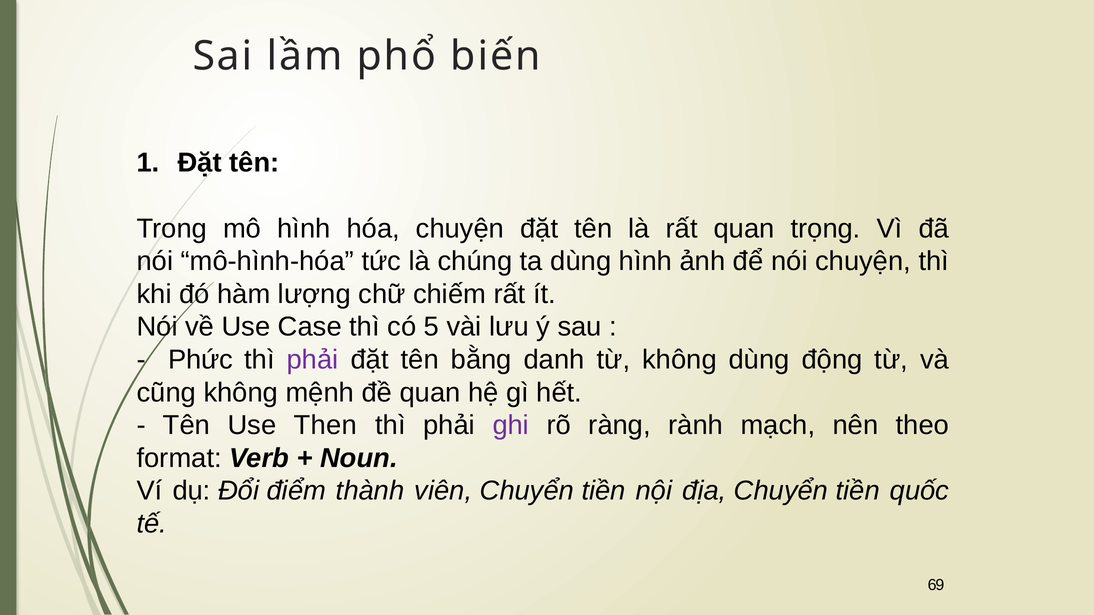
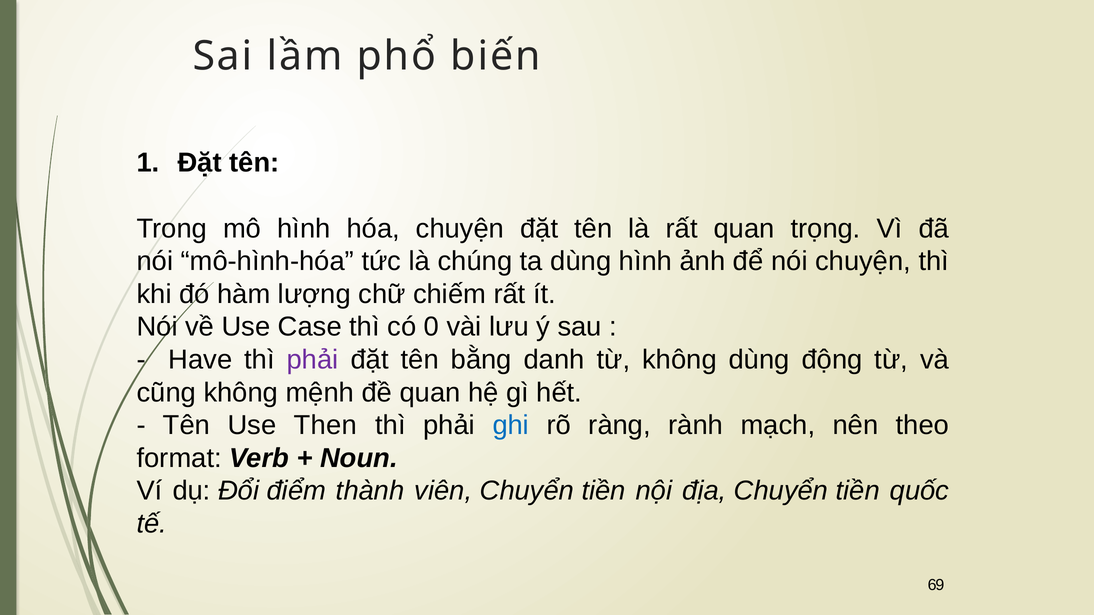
5: 5 -> 0
Phức: Phức -> Have
ghi colour: purple -> blue
